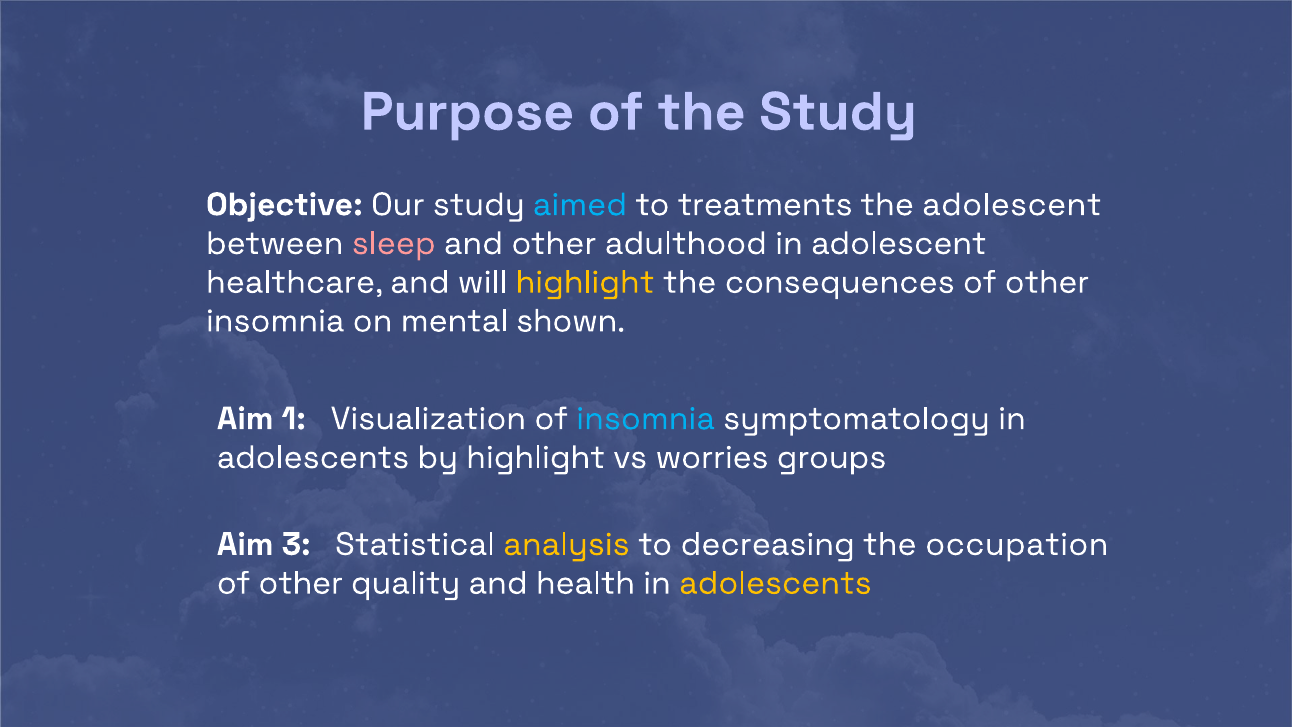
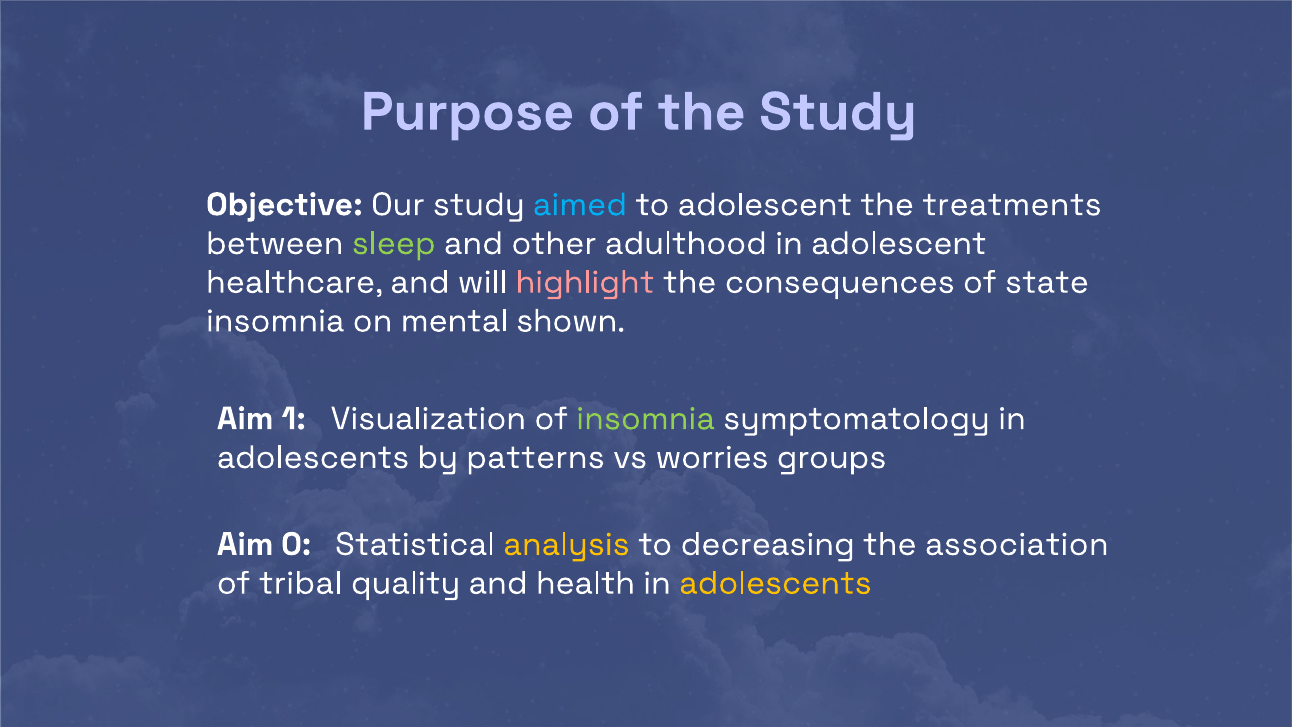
to treatments: treatments -> adolescent
the adolescent: adolescent -> treatments
sleep colour: pink -> light green
highlight at (585, 282) colour: yellow -> pink
consequences of other: other -> state
insomnia at (646, 418) colour: light blue -> light green
by highlight: highlight -> patterns
3: 3 -> 0
occupation: occupation -> association
other at (301, 583): other -> tribal
